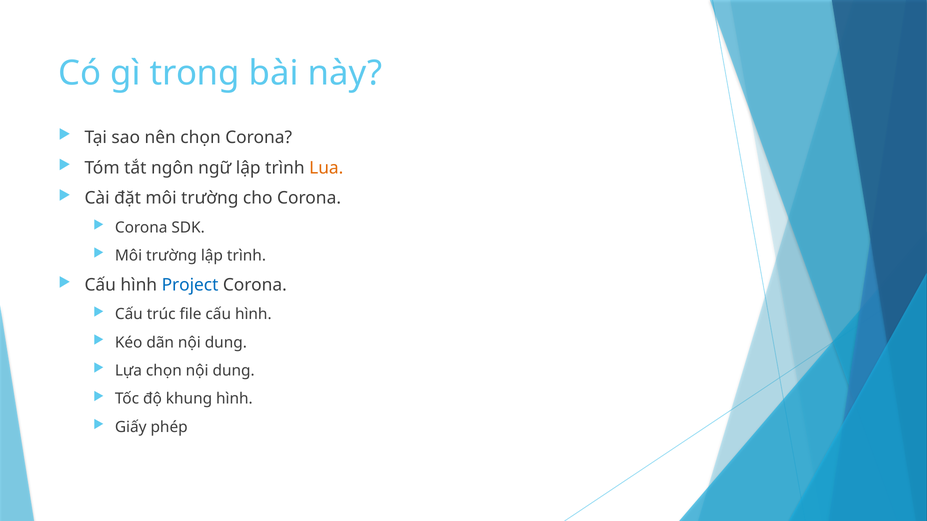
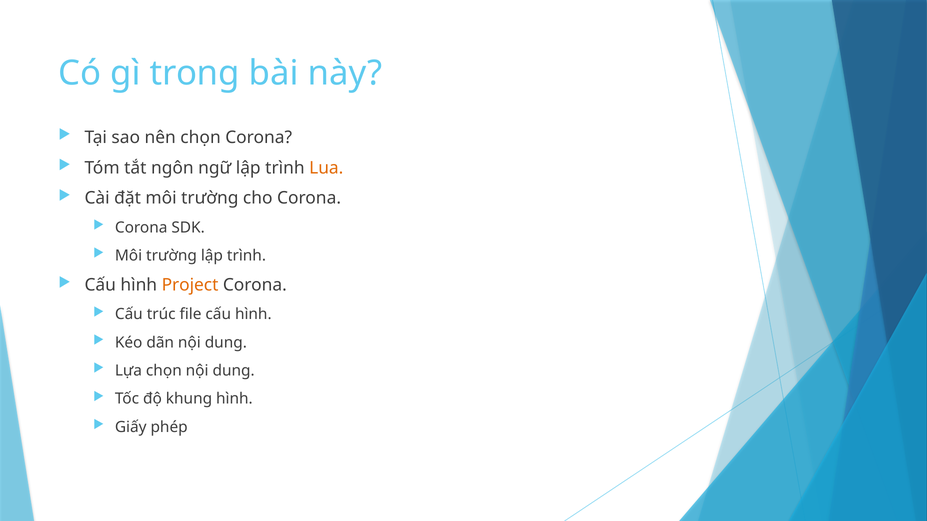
Project colour: blue -> orange
